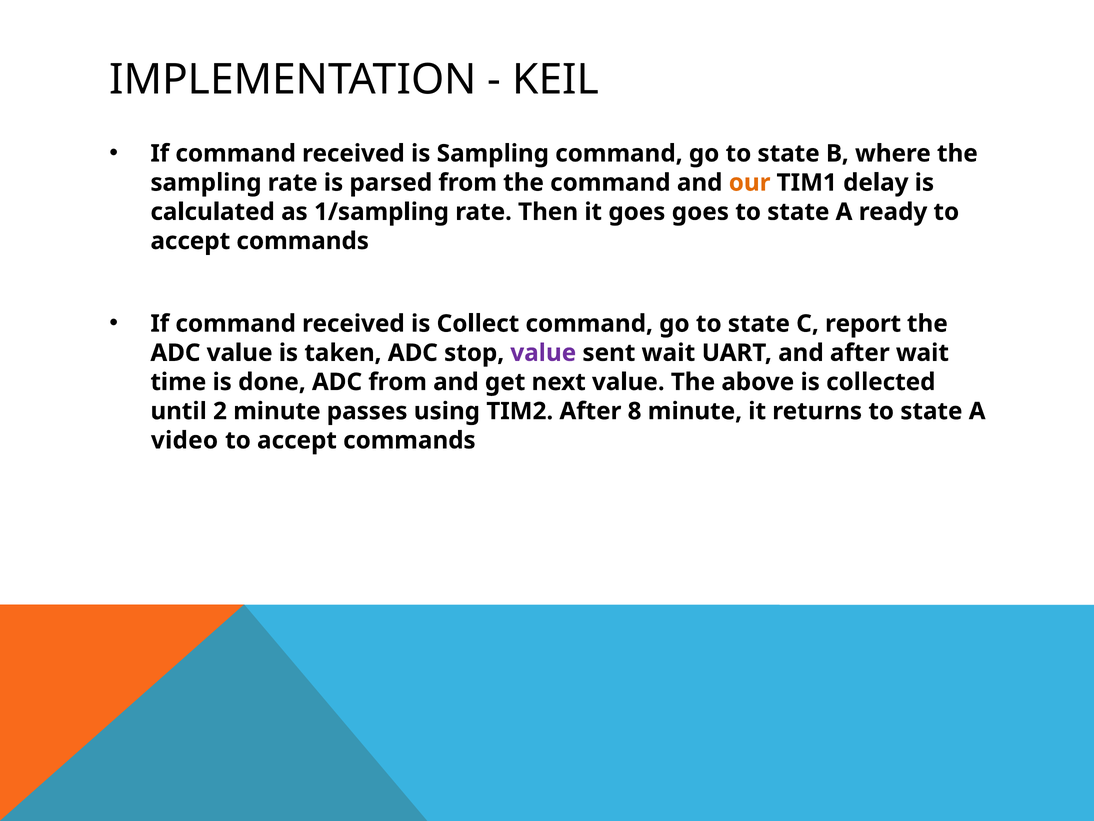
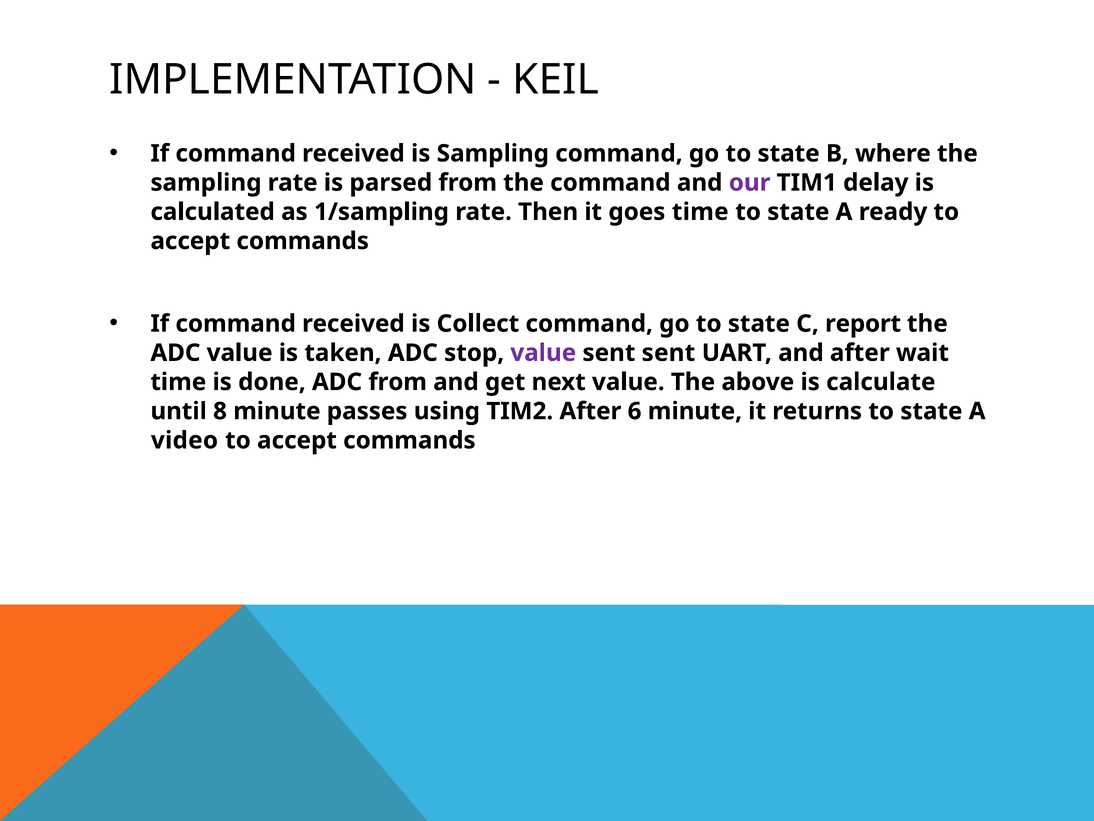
our colour: orange -> purple
goes goes: goes -> time
sent wait: wait -> sent
collected: collected -> calculate
2: 2 -> 8
8: 8 -> 6
